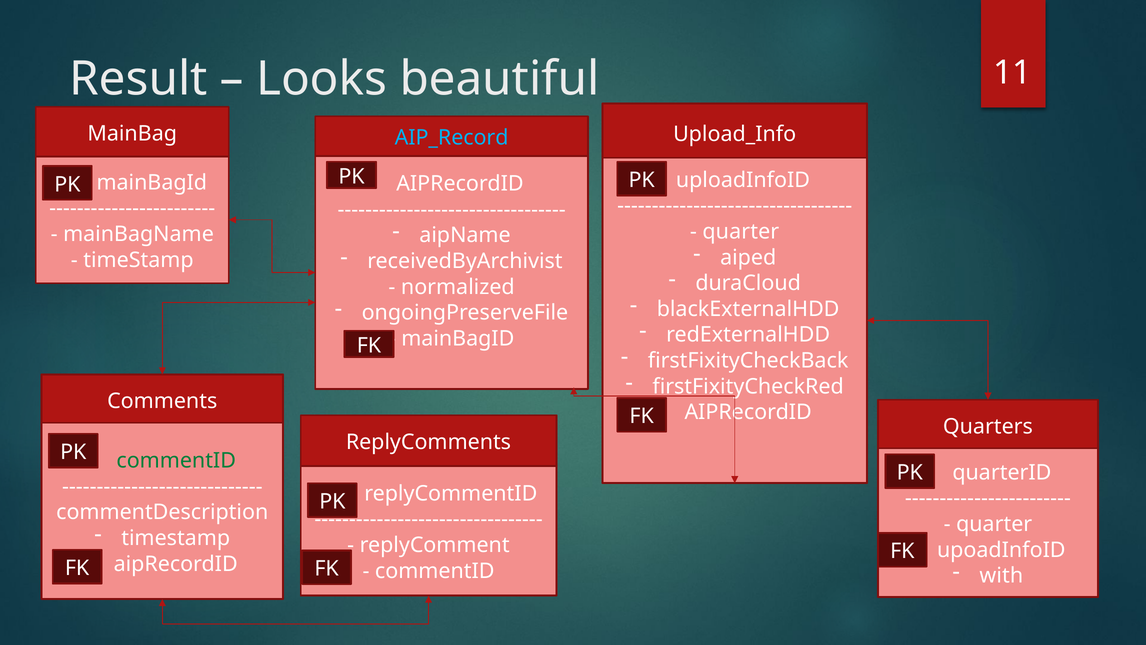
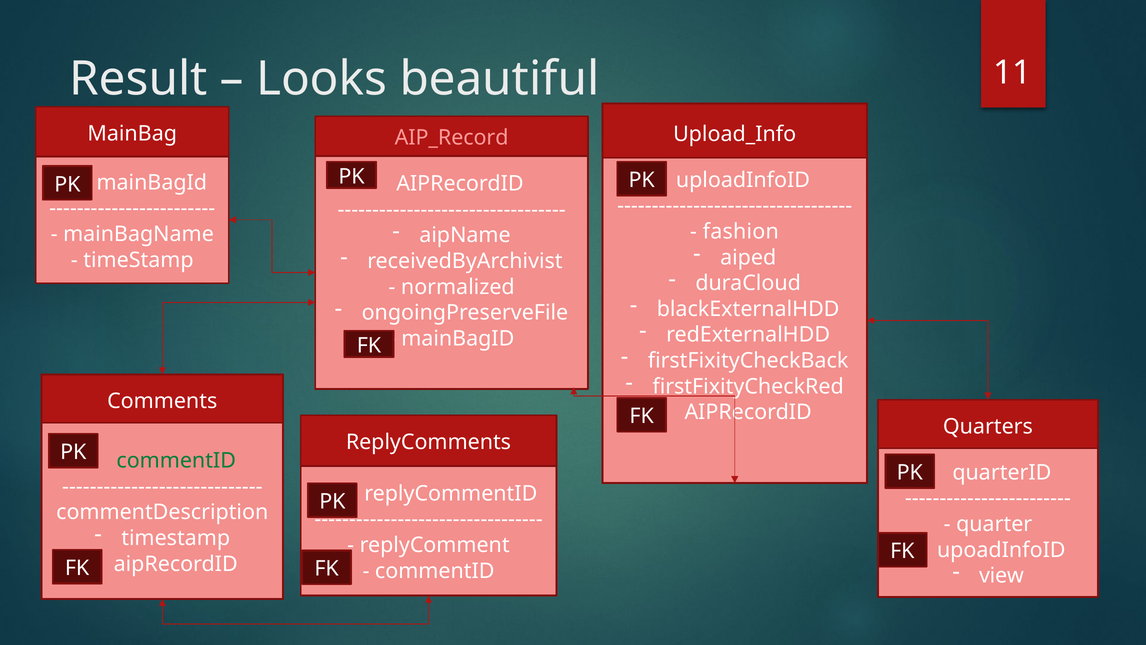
AIP_Record colour: light blue -> pink
quarter at (741, 232): quarter -> fashion
with: with -> view
